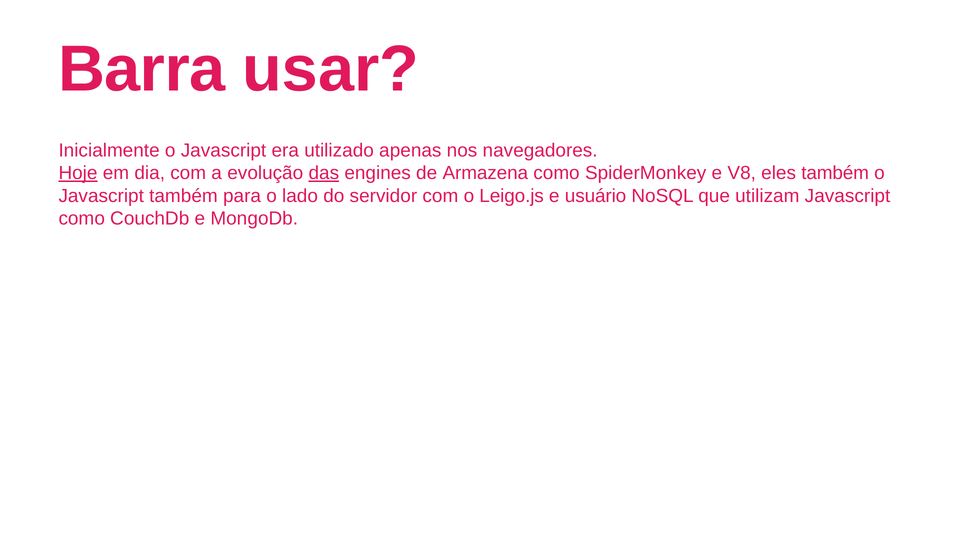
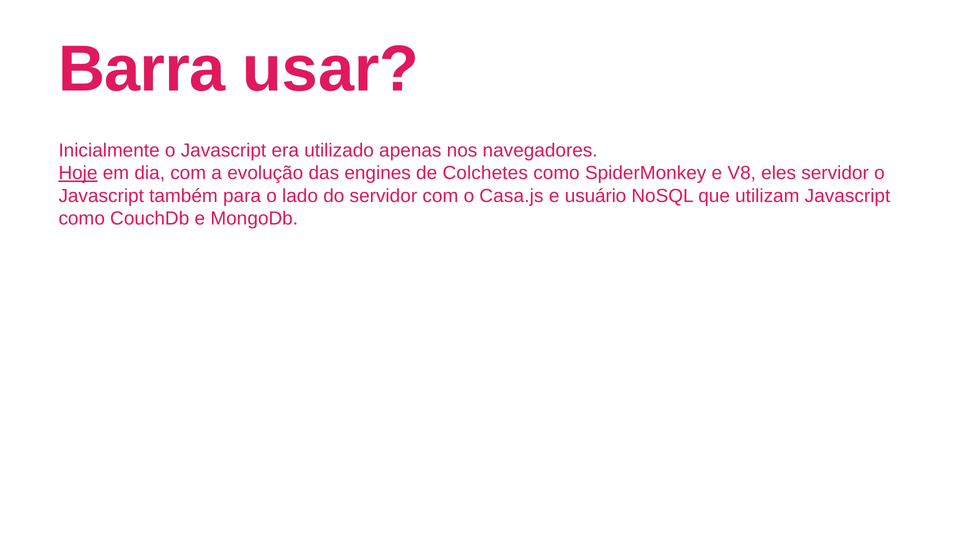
das underline: present -> none
Armazena: Armazena -> Colchetes
eles também: também -> servidor
Leigo.js: Leigo.js -> Casa.js
